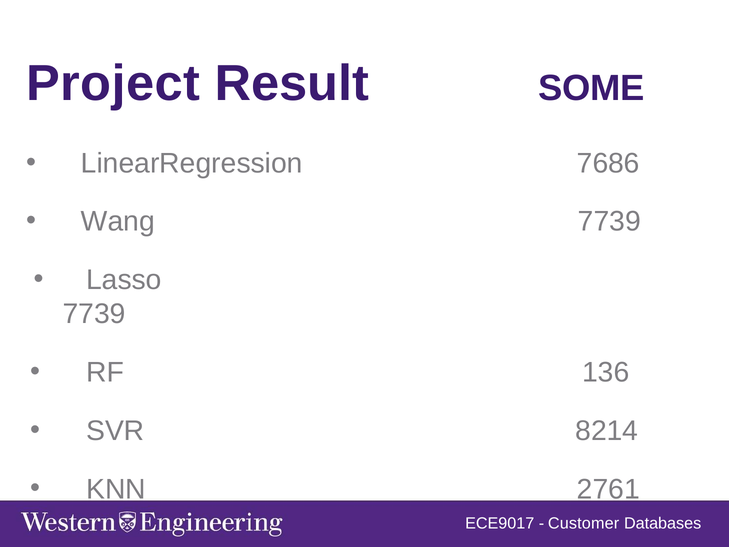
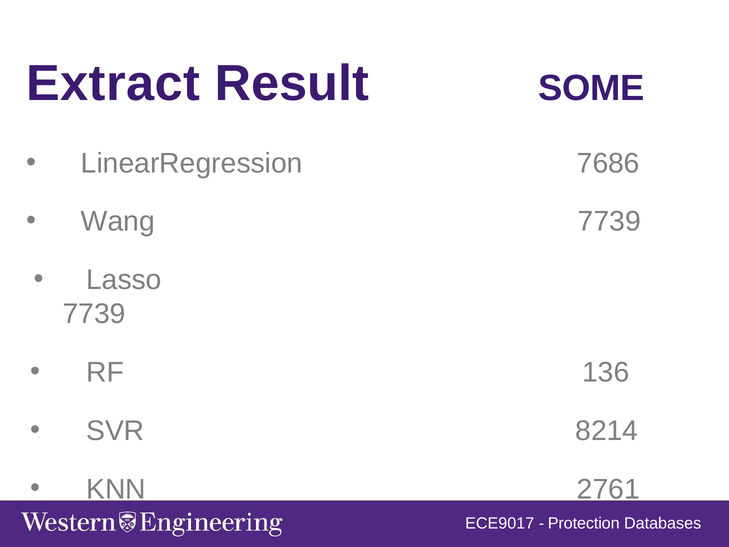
Project: Project -> Extract
Customer: Customer -> Protection
